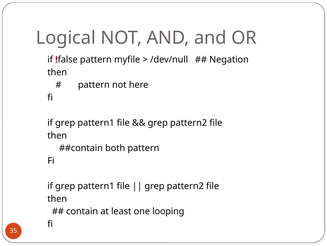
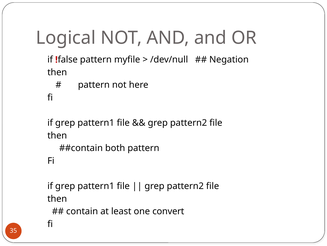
looping: looping -> convert
